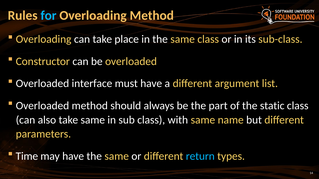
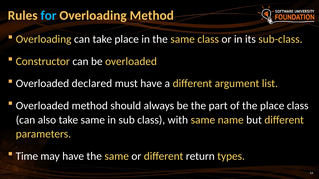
interface: interface -> declared
the static: static -> place
return colour: light blue -> white
